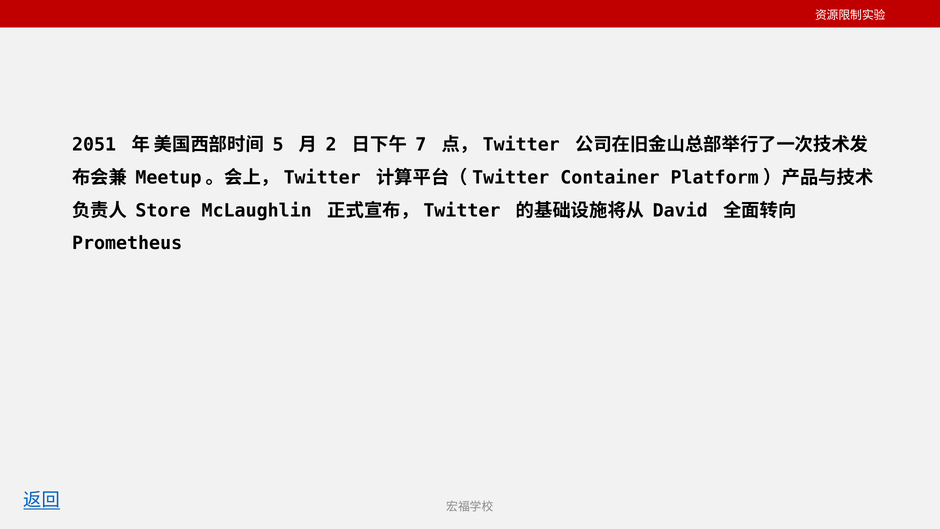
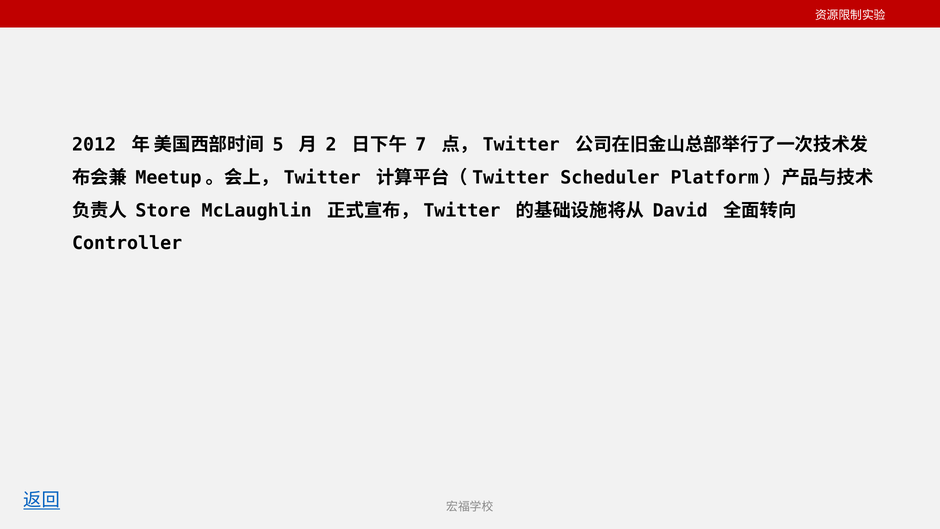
2051: 2051 -> 2012
Container: Container -> Scheduler
Prometheus: Prometheus -> Controller
